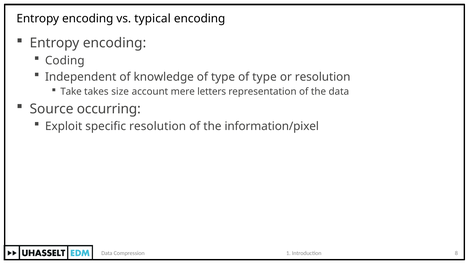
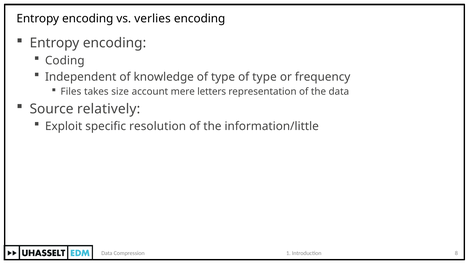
typical: typical -> verlies
or resolution: resolution -> frequency
Take: Take -> Files
occurring: occurring -> relatively
information/pixel: information/pixel -> information/little
